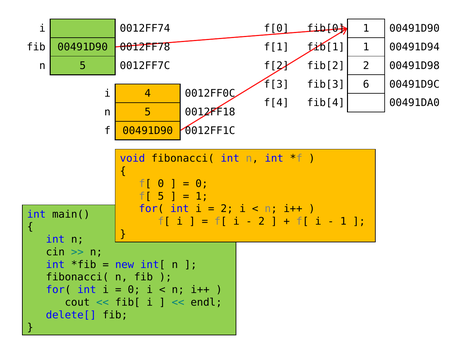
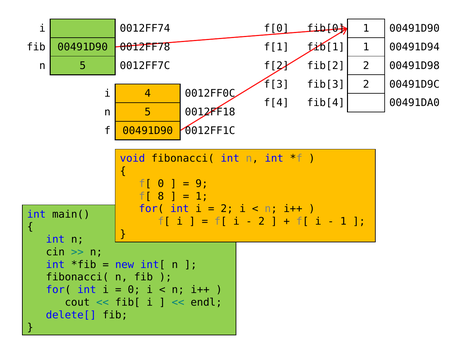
fib[3 6: 6 -> 2
0 at (202, 184): 0 -> 9
f[ 5: 5 -> 8
